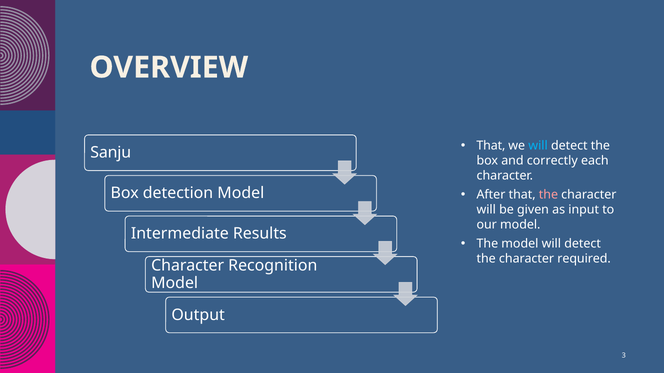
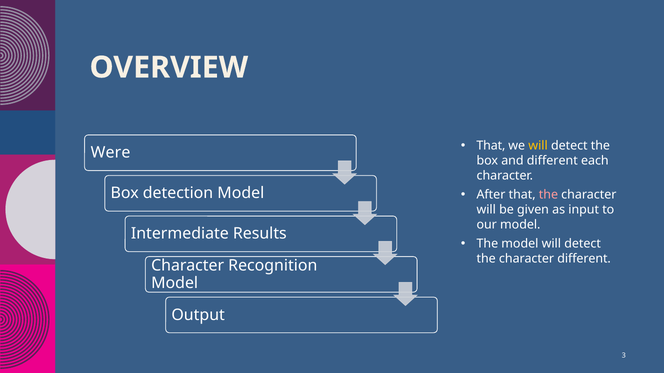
will at (538, 146) colour: light blue -> yellow
Sanju: Sanju -> Were
and correctly: correctly -> different
character required: required -> different
